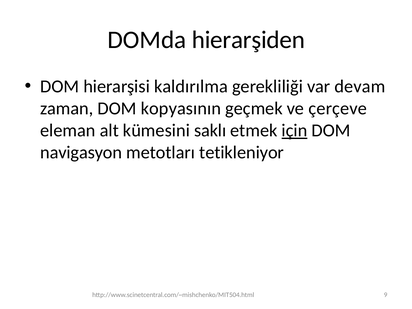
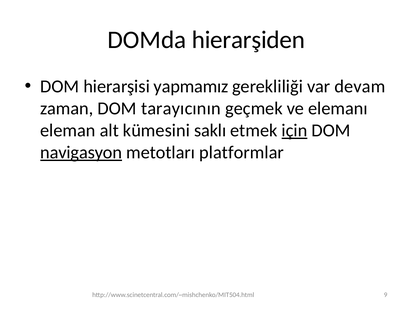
kaldırılma: kaldırılma -> yapmamız
kopyasının: kopyasının -> tarayıcının
çerçeve: çerçeve -> elemanı
navigasyon underline: none -> present
tetikleniyor: tetikleniyor -> platformlar
